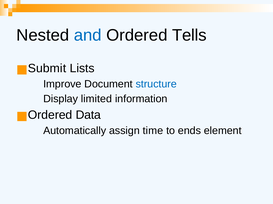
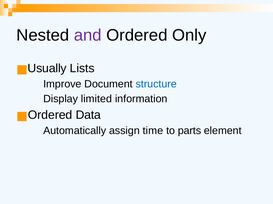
and colour: blue -> purple
Tells: Tells -> Only
Submit: Submit -> Usually
ends: ends -> parts
